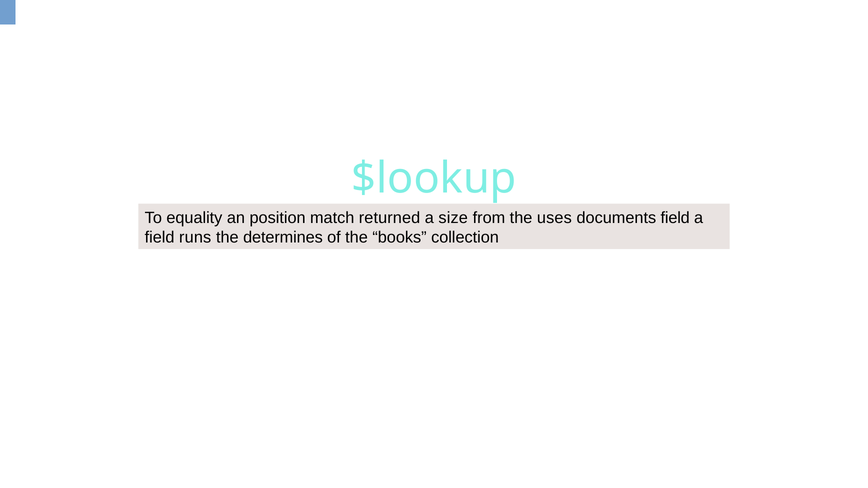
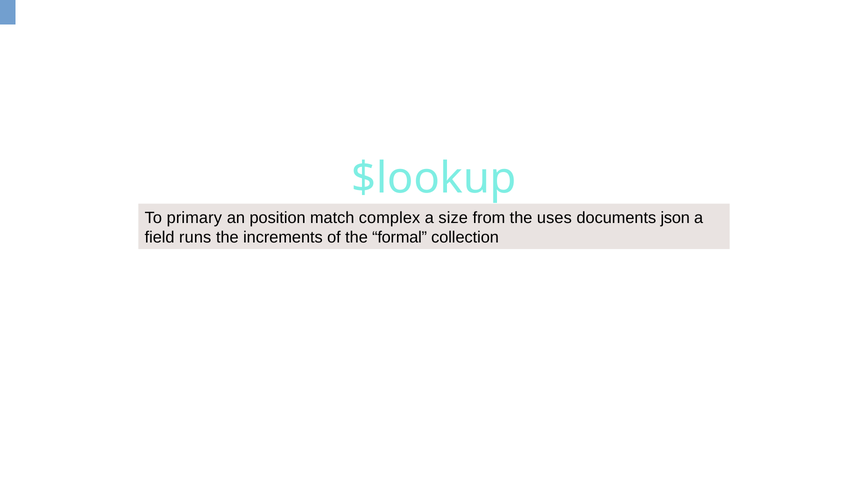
equality: equality -> primary
returned: returned -> complex
documents field: field -> json
determines: determines -> increments
books: books -> formal
